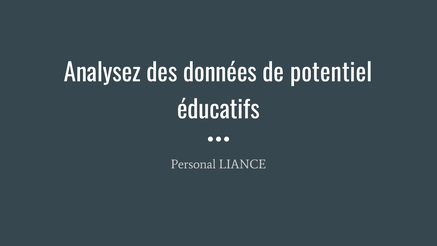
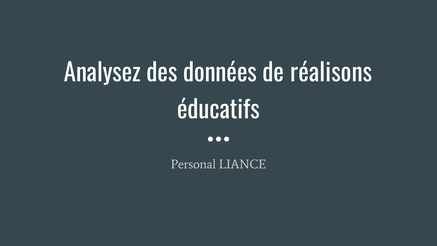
potentiel: potentiel -> réalisons
